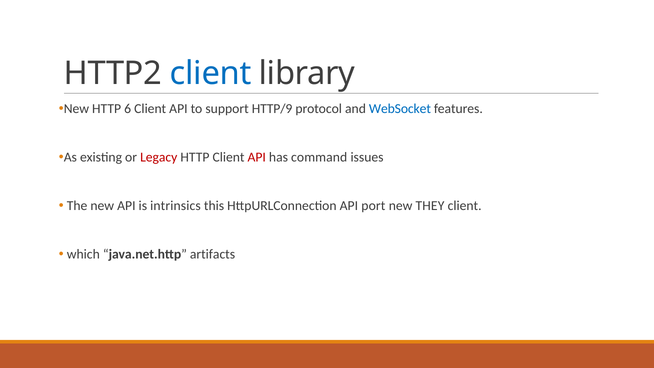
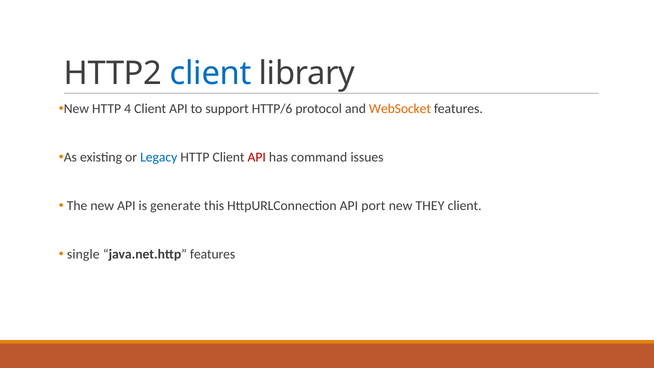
6: 6 -> 4
HTTP/9: HTTP/9 -> HTTP/6
WebSocket colour: blue -> orange
Legacy colour: red -> blue
intrinsics: intrinsics -> generate
which: which -> single
java.net.http artifacts: artifacts -> features
